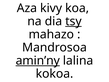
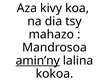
tsy underline: present -> none
